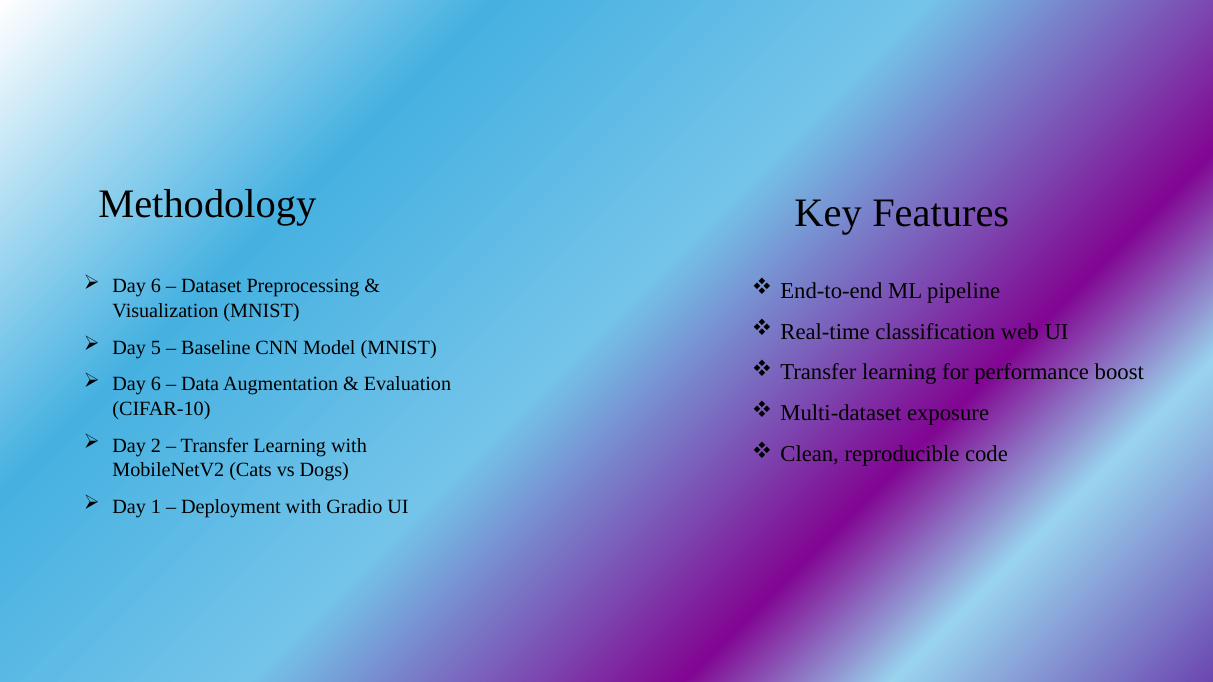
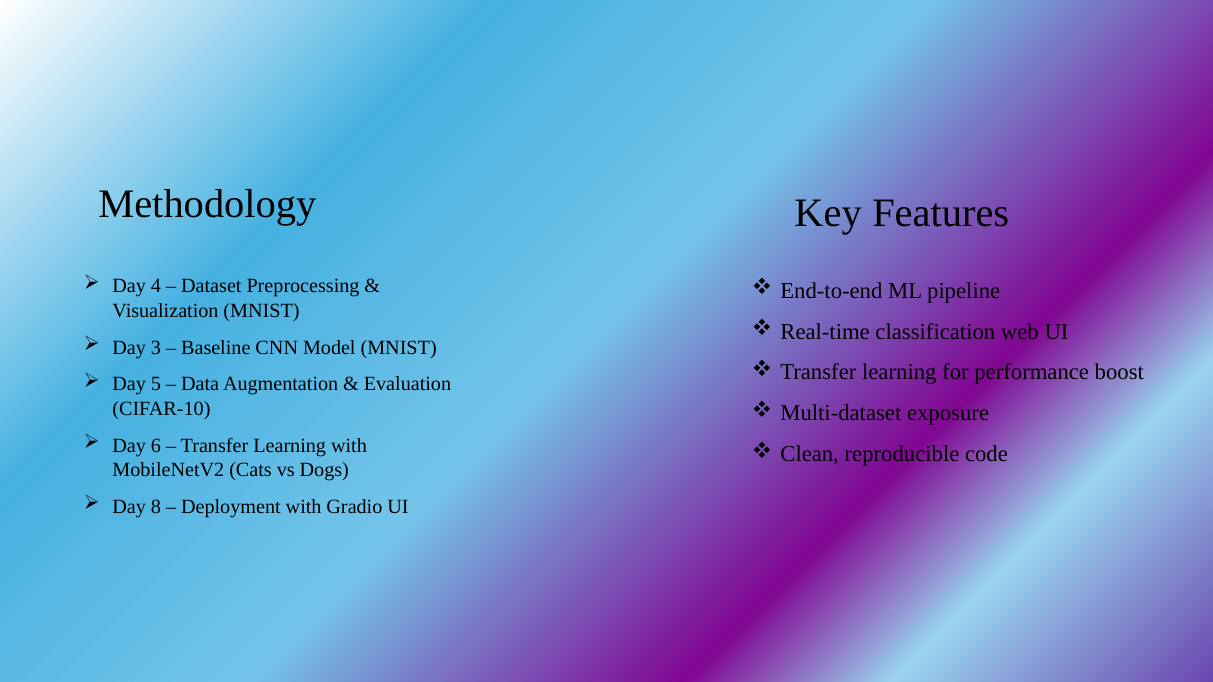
6 at (156, 286): 6 -> 4
5: 5 -> 3
6 at (156, 384): 6 -> 5
2: 2 -> 6
1: 1 -> 8
